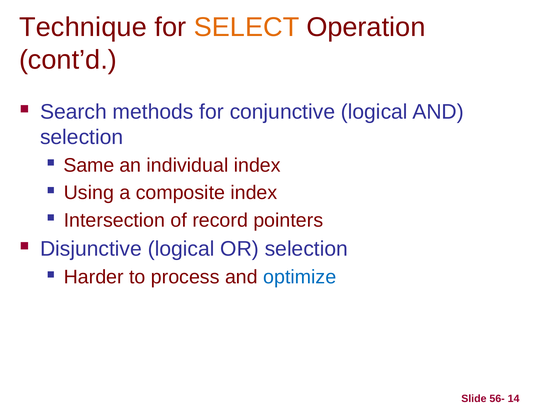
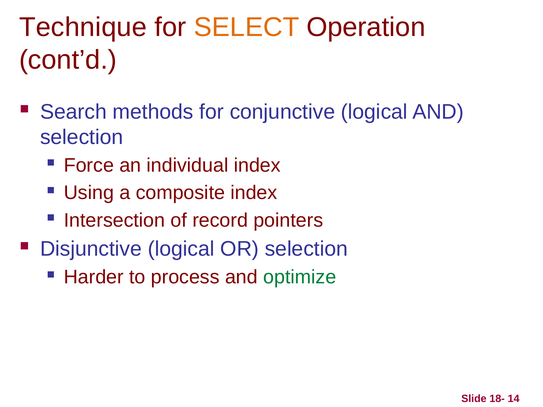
Same: Same -> Force
optimize colour: blue -> green
56-: 56- -> 18-
